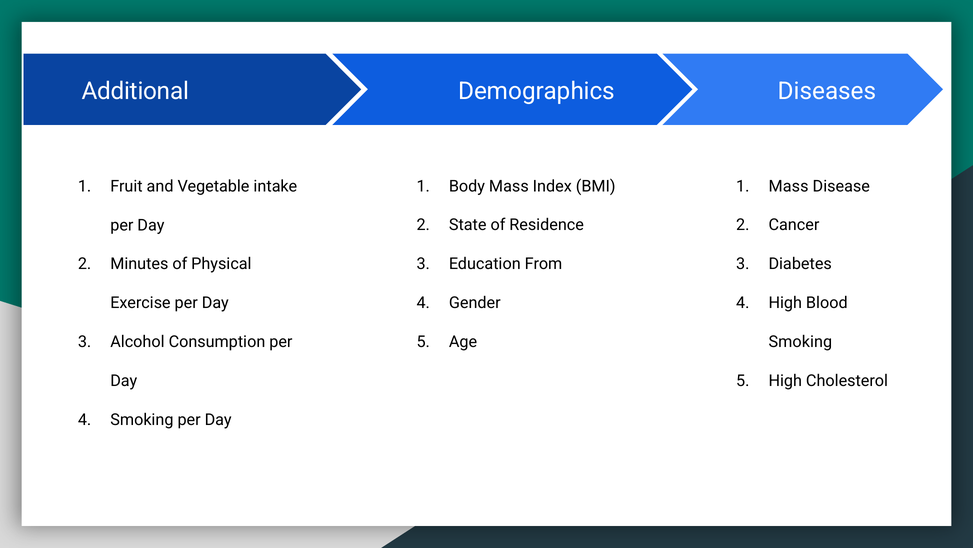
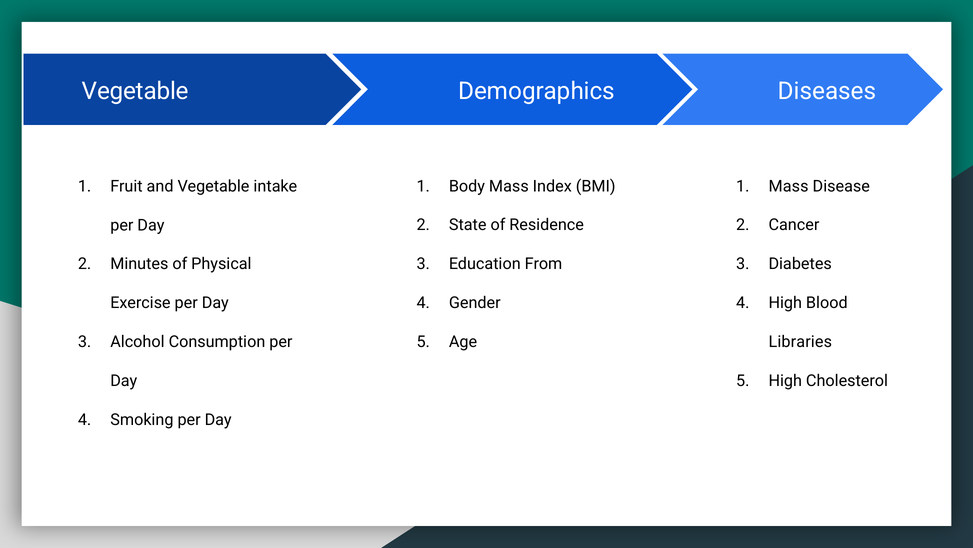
Additional at (135, 91): Additional -> Vegetable
Smoking at (800, 342): Smoking -> Libraries
